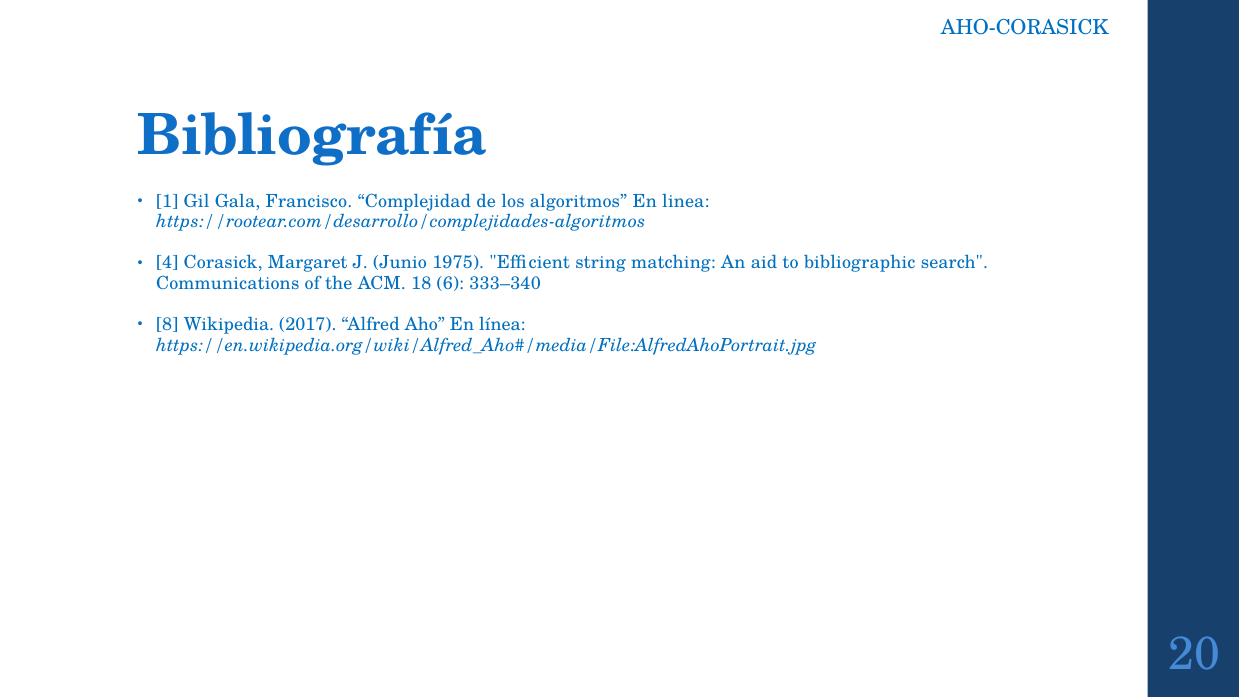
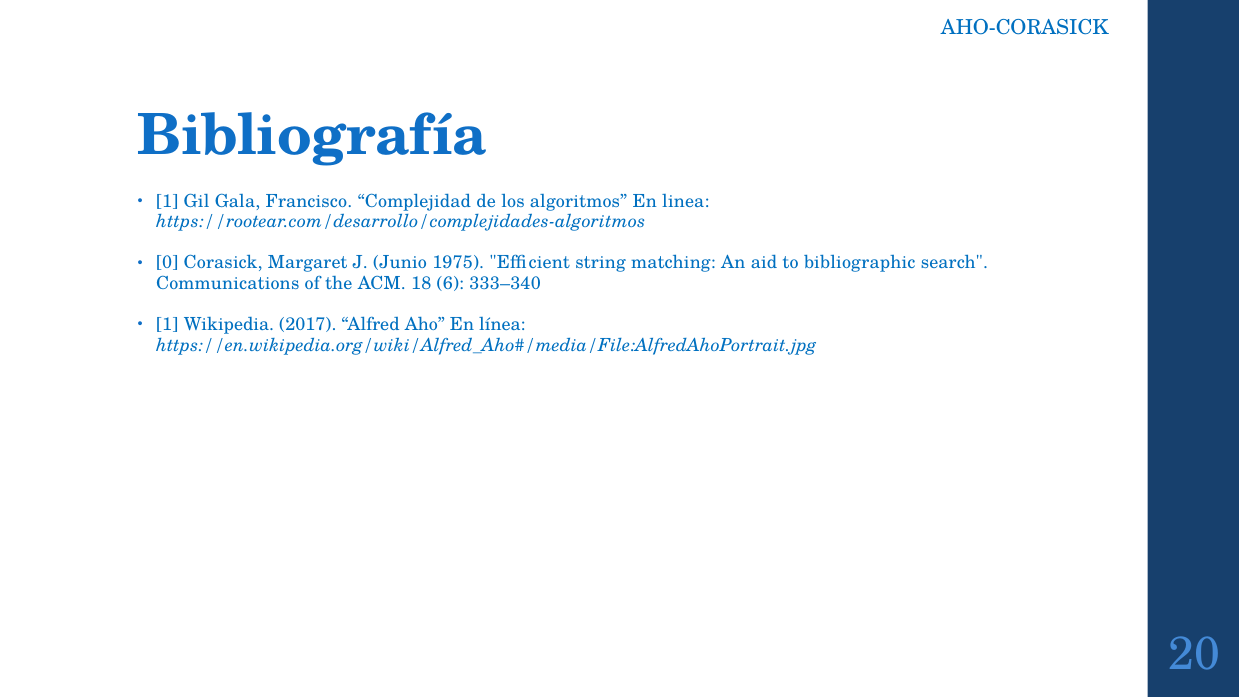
4: 4 -> 0
8 at (167, 325): 8 -> 1
